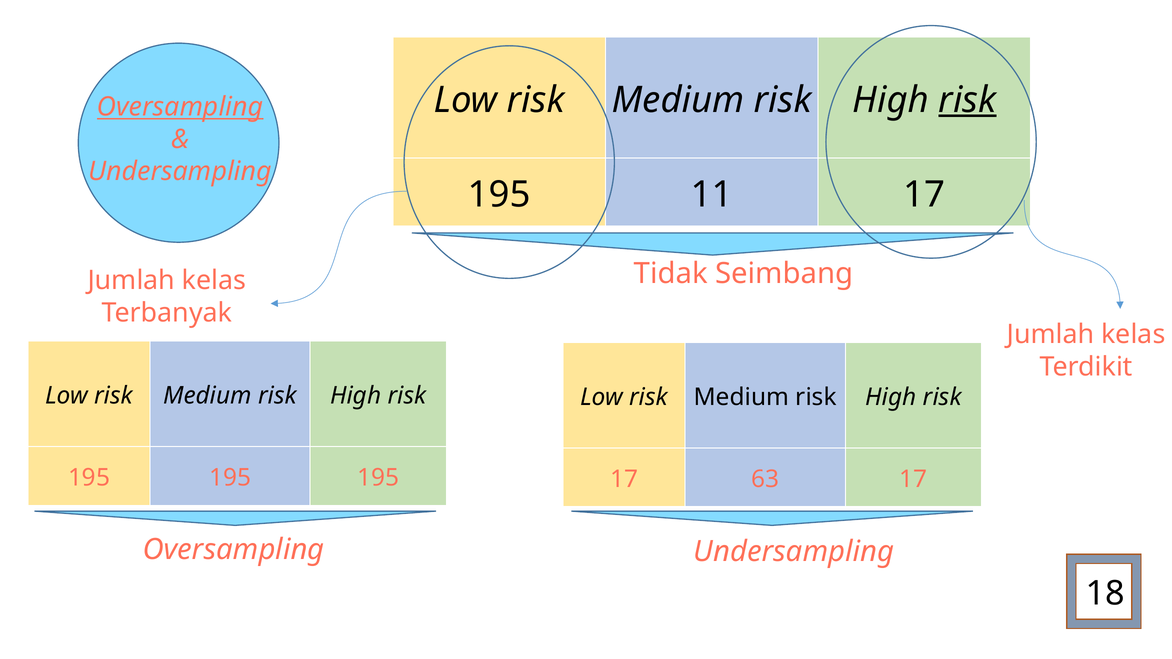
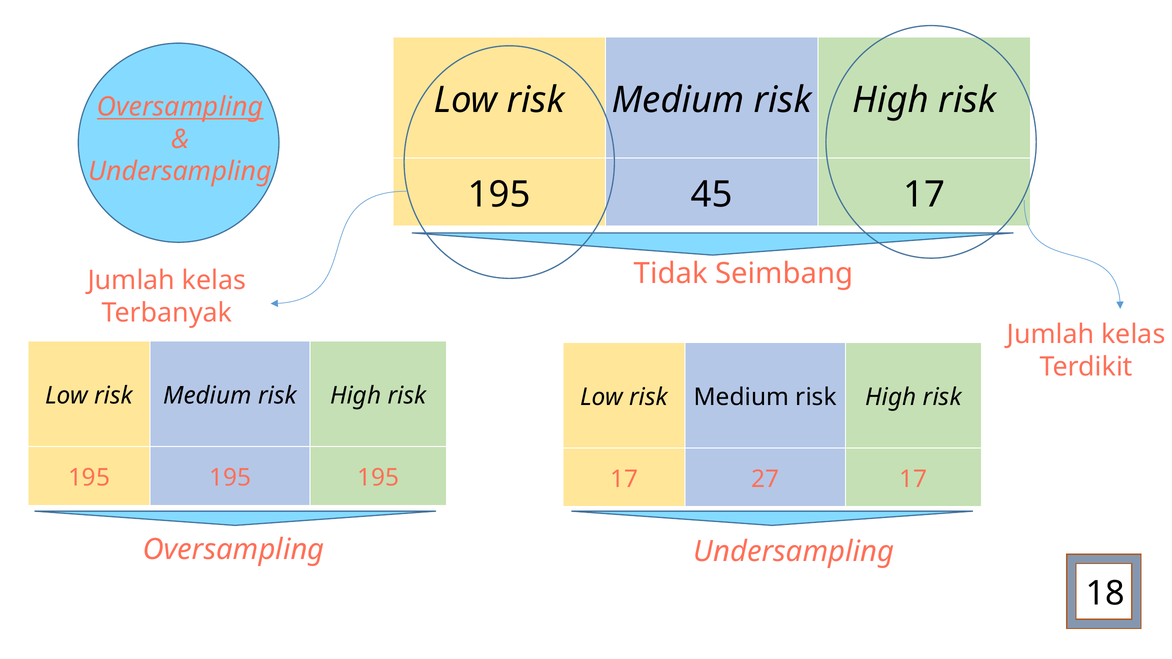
risk at (967, 100) underline: present -> none
11: 11 -> 45
63: 63 -> 27
